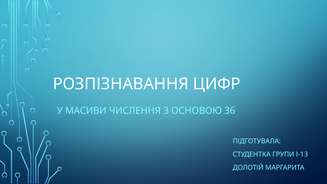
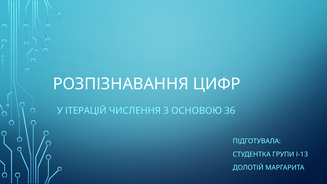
МАСИВИ: МАСИВИ -> ІТЕРАЦІЙ
